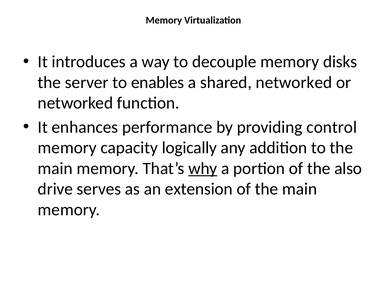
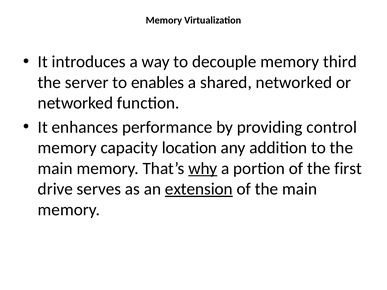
disks: disks -> third
logically: logically -> location
also: also -> first
extension underline: none -> present
